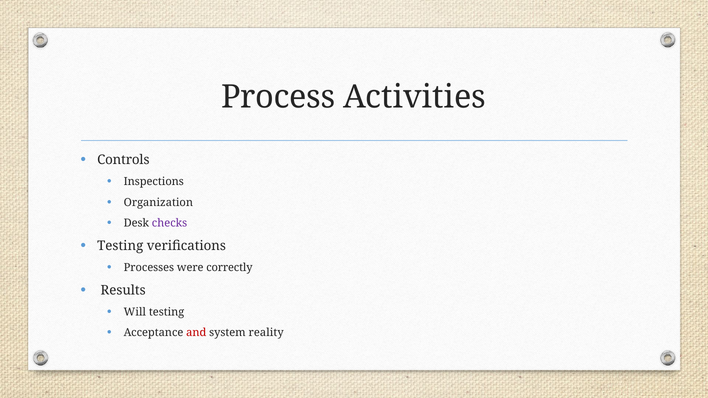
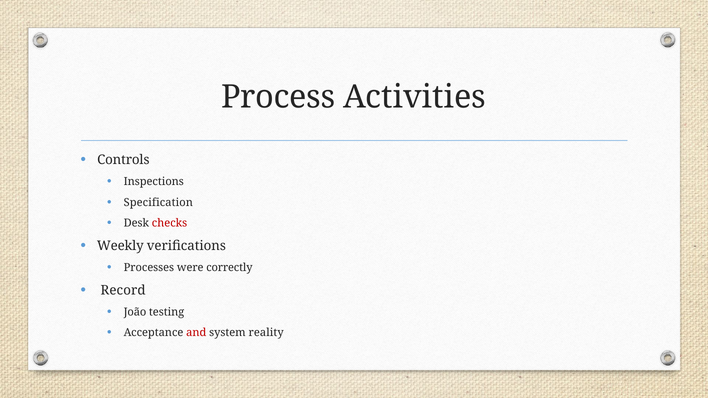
Organization: Organization -> Specification
checks colour: purple -> red
Testing at (120, 246): Testing -> Weekly
Results: Results -> Record
Will: Will -> João
